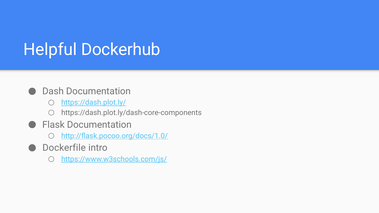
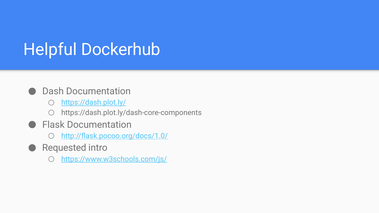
Dockerfile: Dockerfile -> Requested
